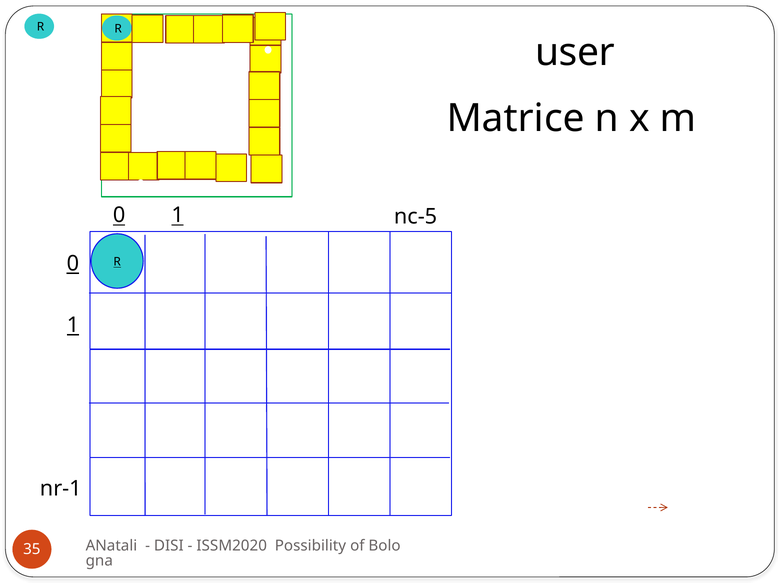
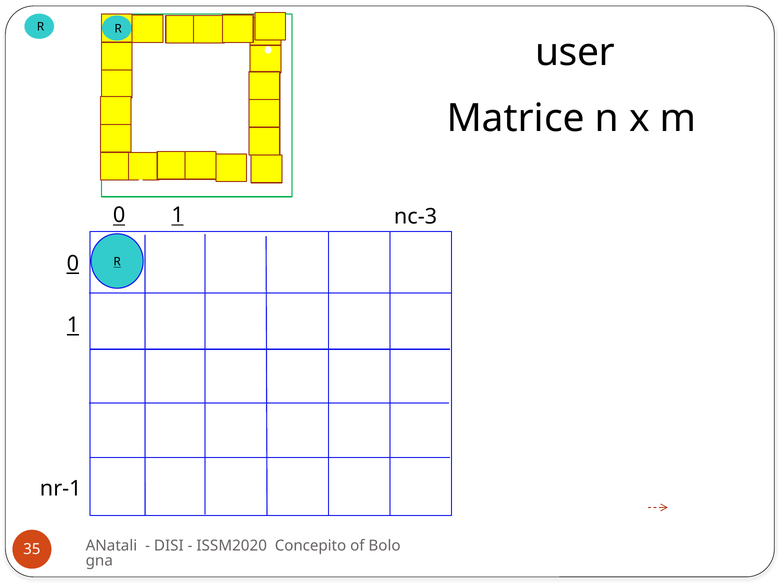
nc-5: nc-5 -> nc-3
Possibility: Possibility -> Concepito
